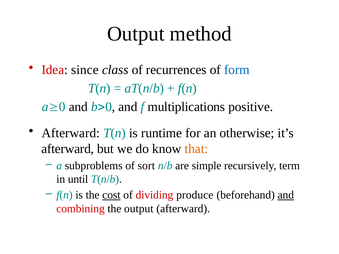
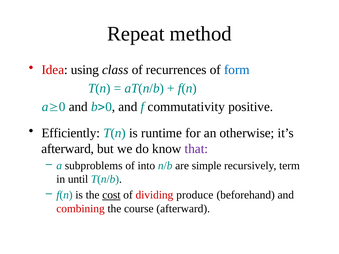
Output at (136, 34): Output -> Repeat
since: since -> using
multiplications: multiplications -> commutativity
Afterward at (71, 133): Afterward -> Efficiently
that colour: orange -> purple
sort: sort -> into
and at (286, 195) underline: present -> none
the output: output -> course
